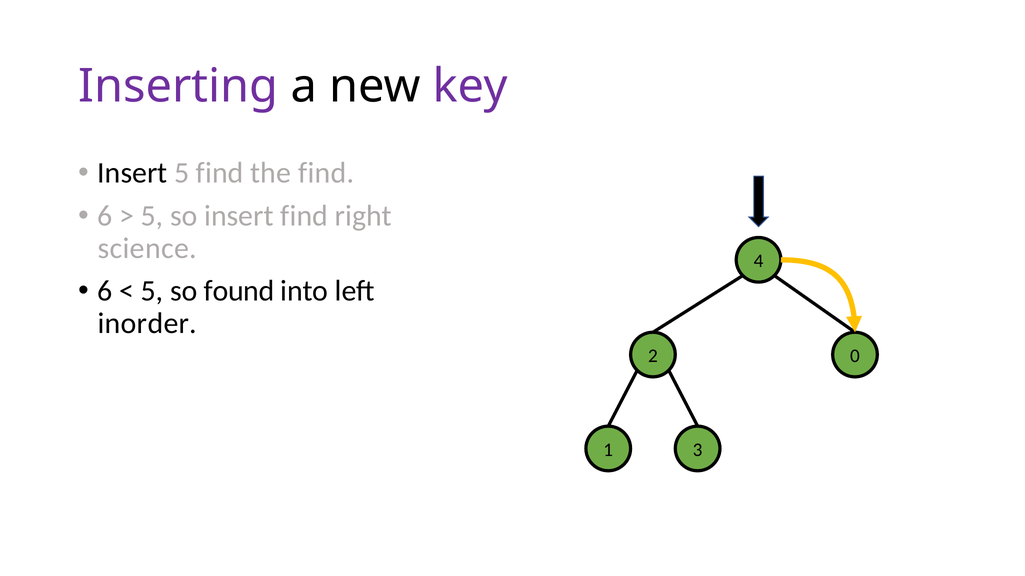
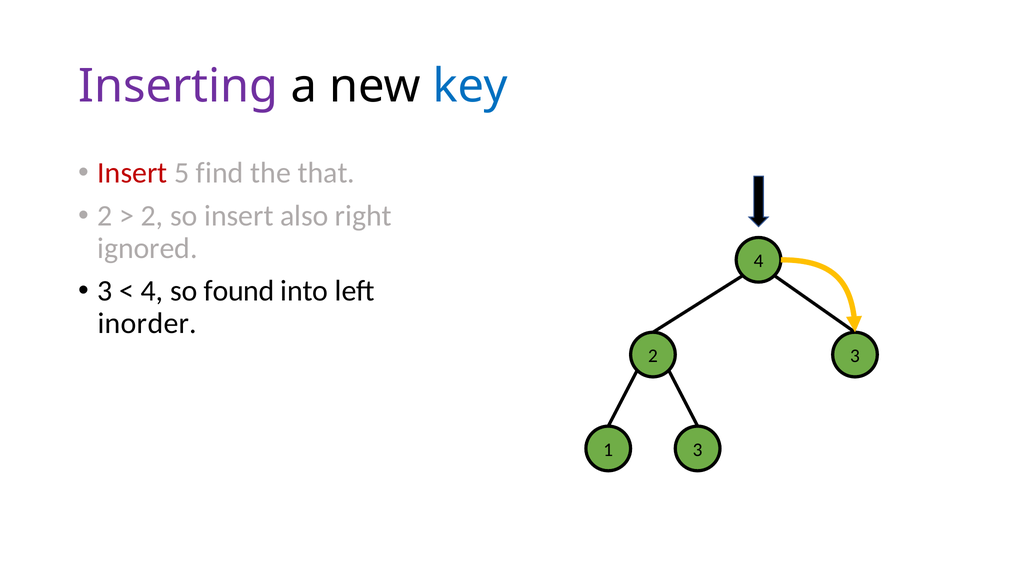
key colour: purple -> blue
Insert at (132, 173) colour: black -> red
the find: find -> that
6 at (105, 216): 6 -> 2
5 at (152, 216): 5 -> 2
insert find: find -> also
science: science -> ignored
6 at (105, 291): 6 -> 3
5 at (152, 291): 5 -> 4
2 0: 0 -> 3
